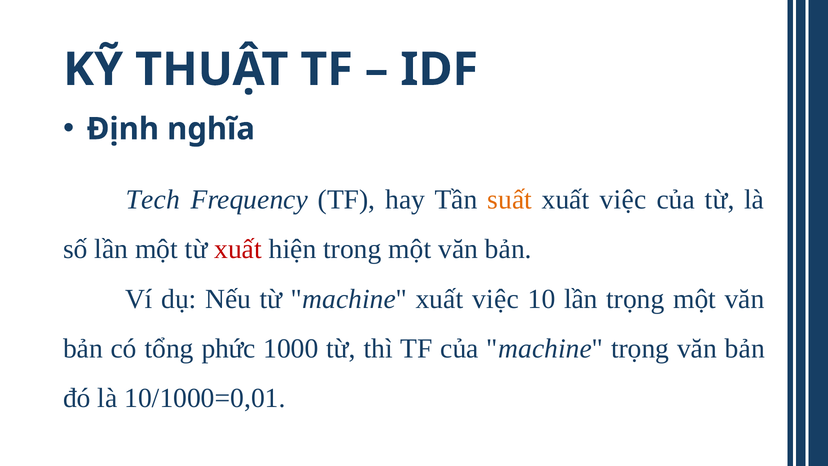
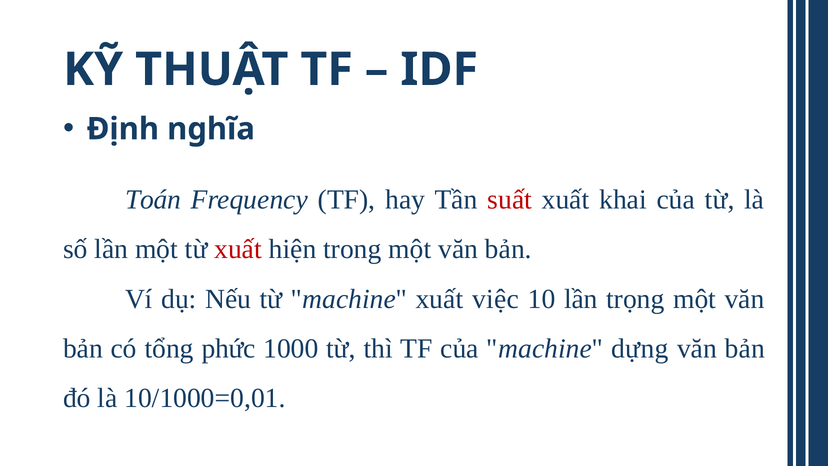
Tech: Tech -> Toán
suất colour: orange -> red
việc at (623, 199): việc -> khai
machine trọng: trọng -> dựng
